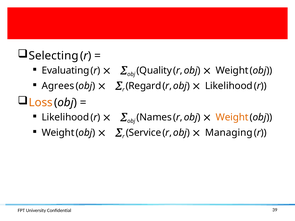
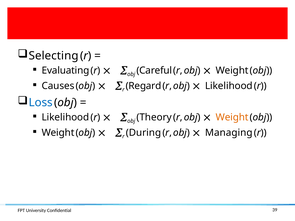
Quality: Quality -> Careful
Agrees: Agrees -> Causes
Loss colour: orange -> blue
Names: Names -> Theory
Service: Service -> During
